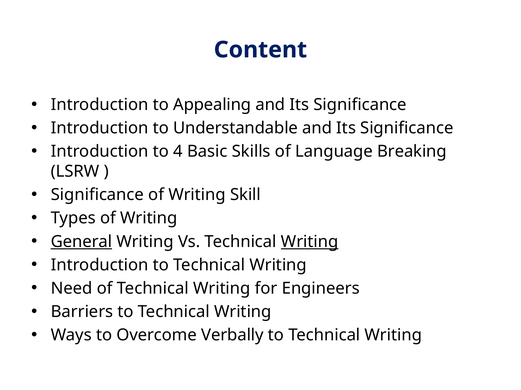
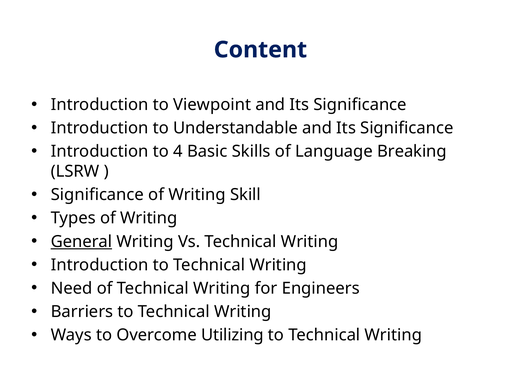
Appealing: Appealing -> Viewpoint
Writing at (310, 242) underline: present -> none
Verbally: Verbally -> Utilizing
